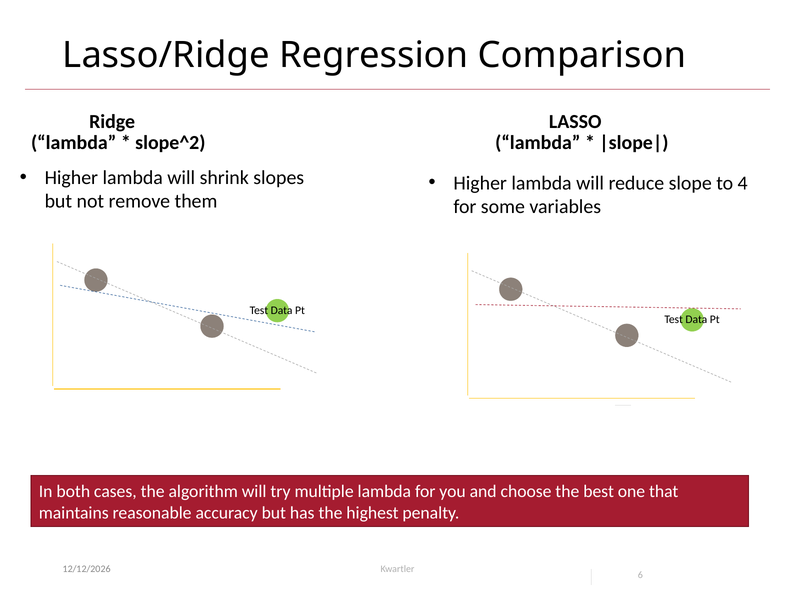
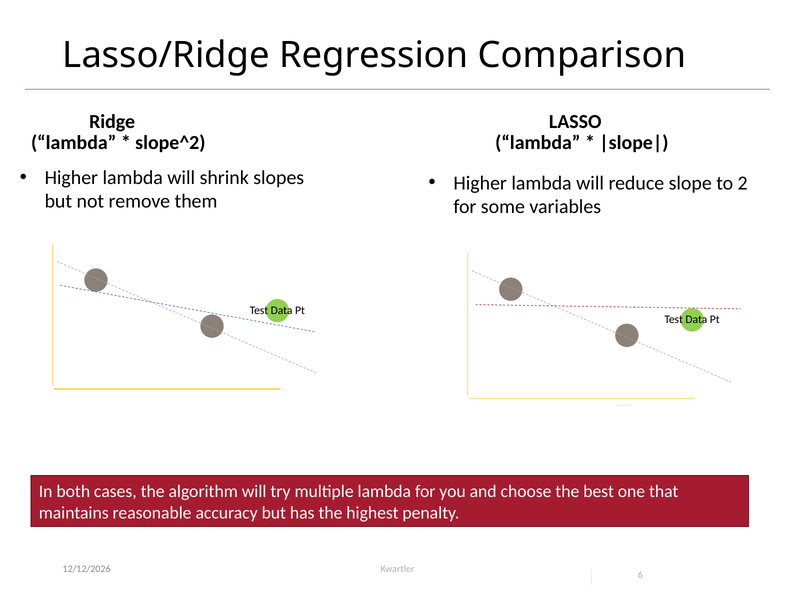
4: 4 -> 2
